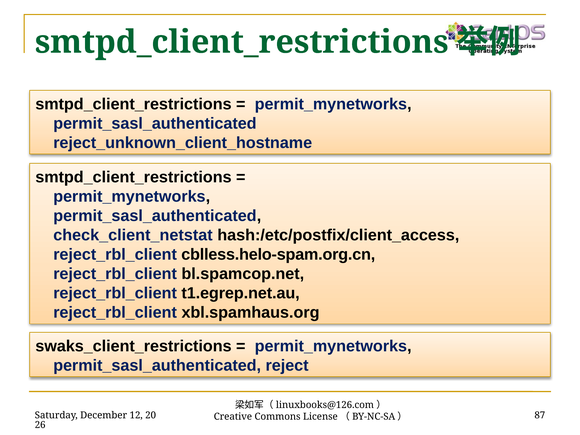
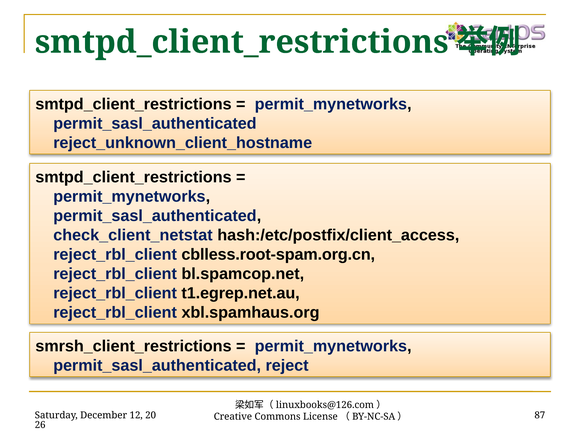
cblless.helo-spam.org.cn: cblless.helo-spam.org.cn -> cblless.root-spam.org.cn
swaks_client_restrictions: swaks_client_restrictions -> smrsh_client_restrictions
